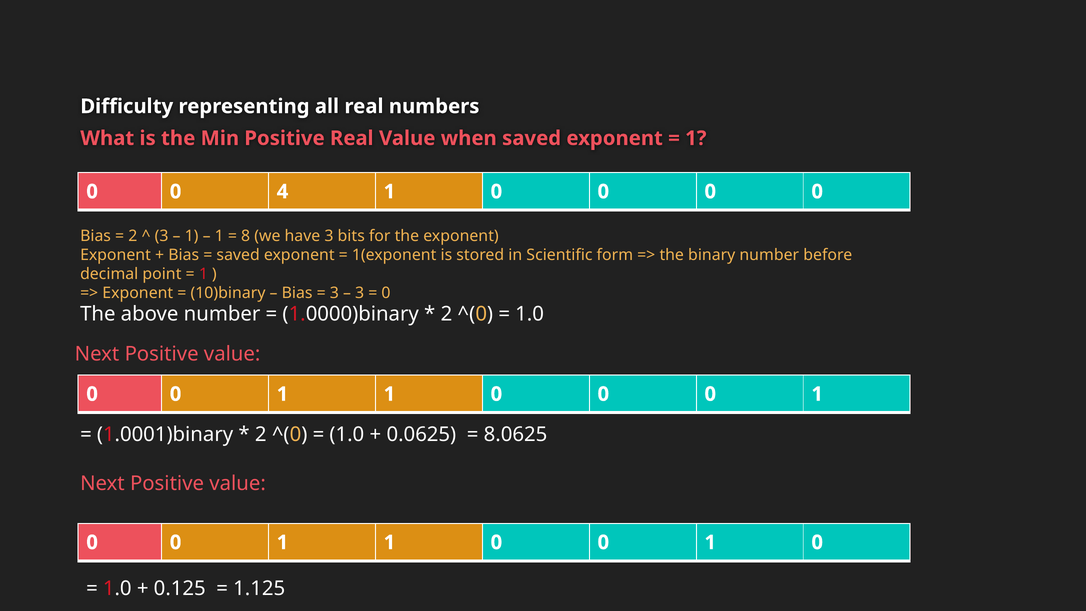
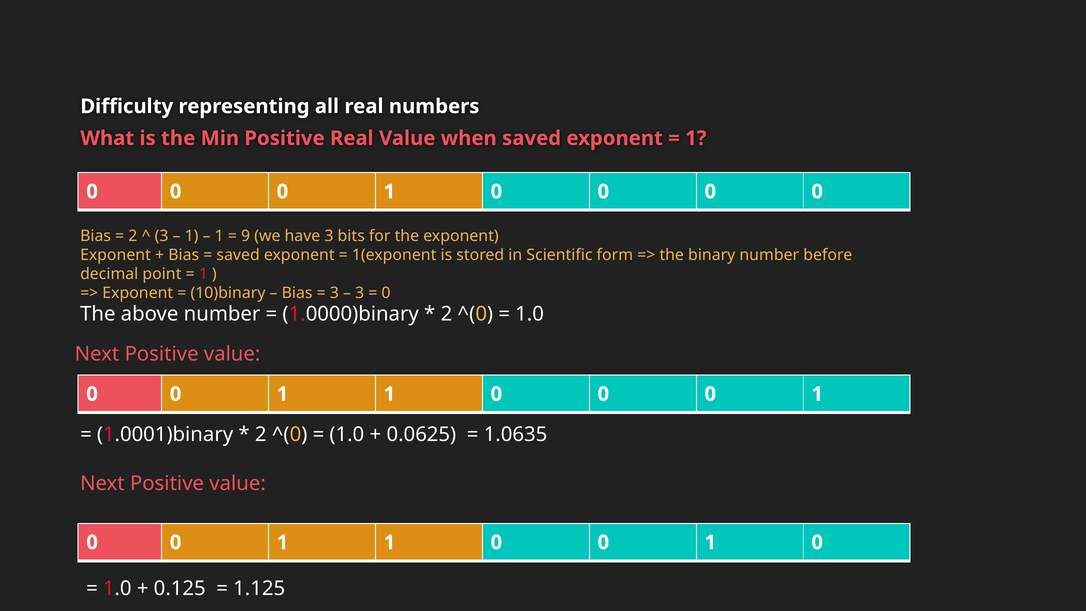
4 at (282, 192): 4 -> 0
8: 8 -> 9
8.0625: 8.0625 -> 1.0635
